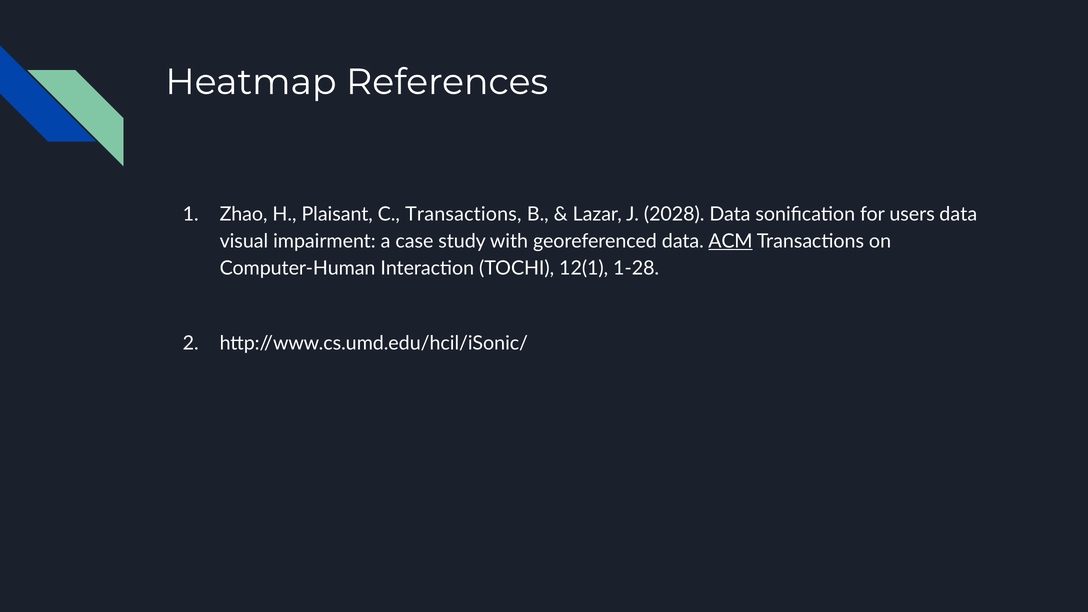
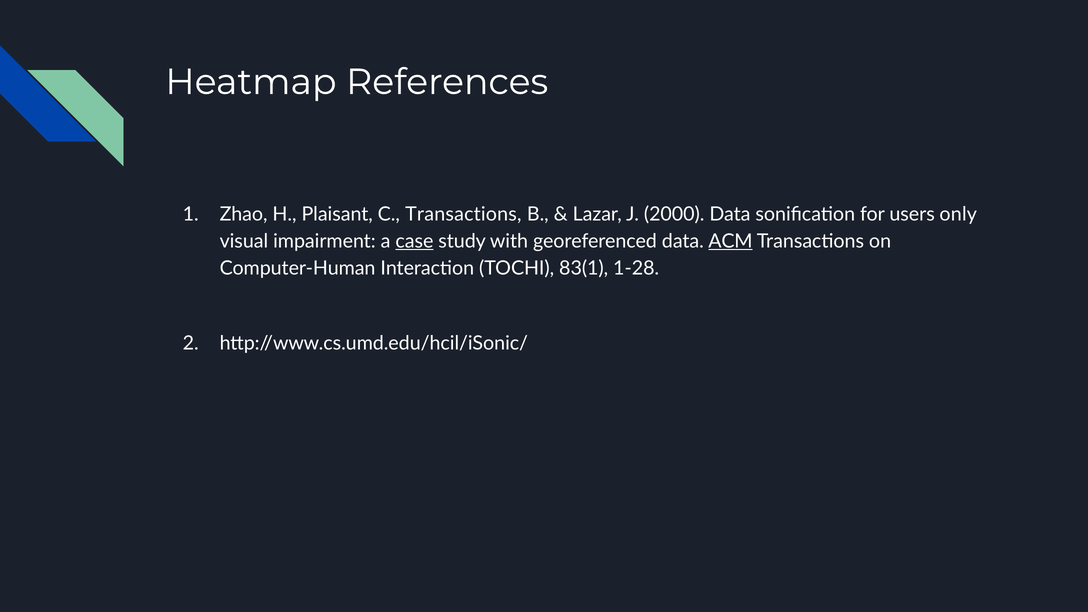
2028: 2028 -> 2000
users data: data -> only
case underline: none -> present
12(1: 12(1 -> 83(1
